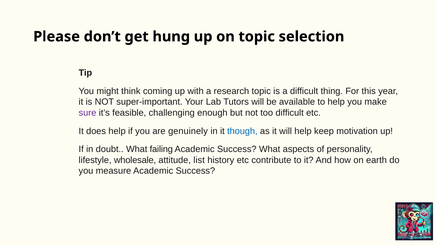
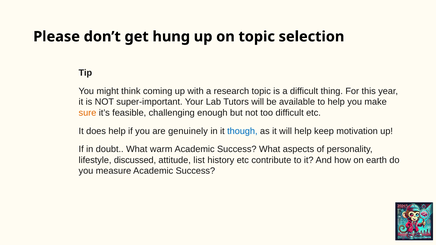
sure colour: purple -> orange
failing: failing -> warm
wholesale: wholesale -> discussed
